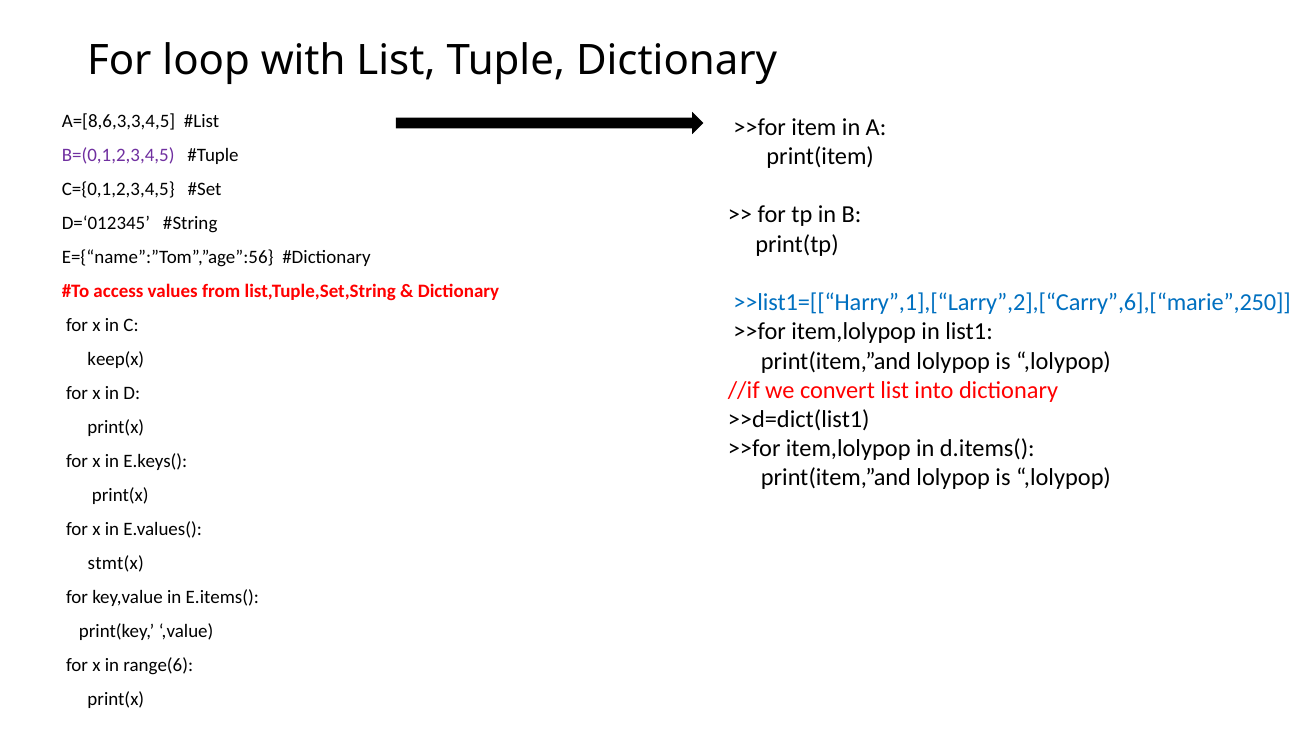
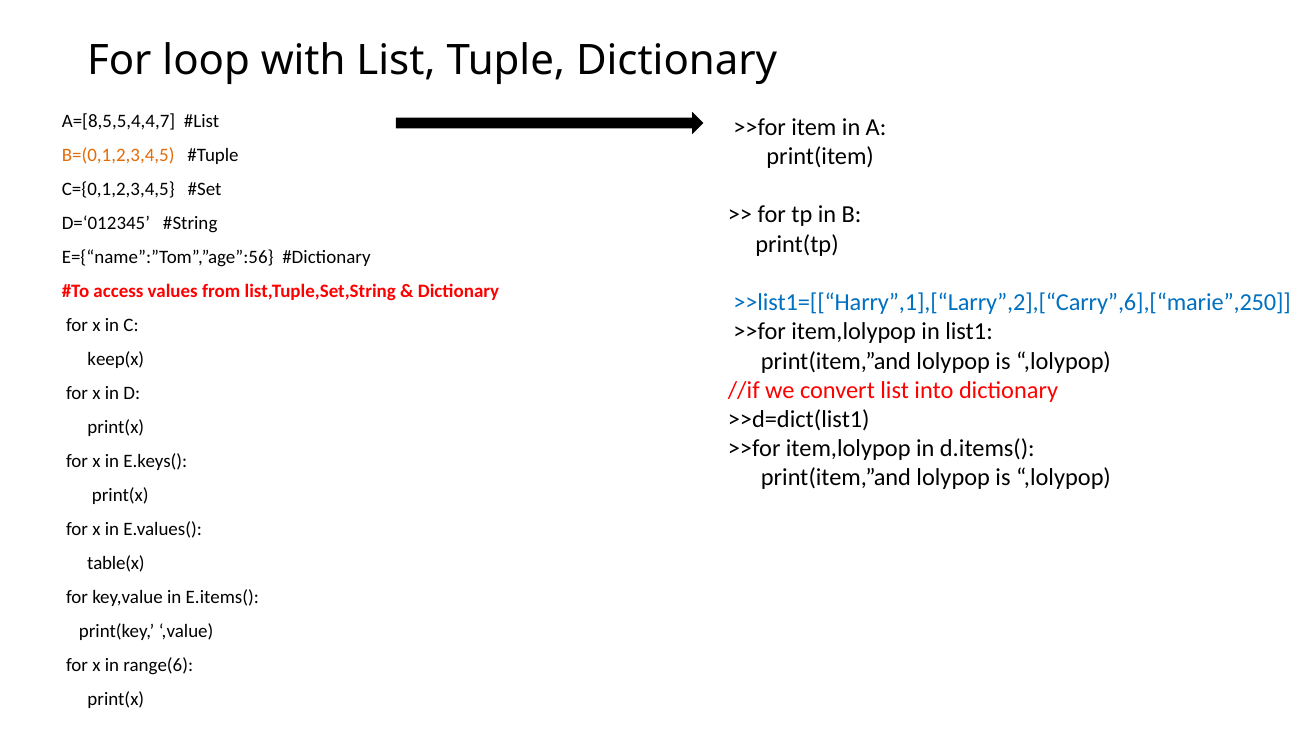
A=[8,6,3,3,4,5: A=[8,6,3,3,4,5 -> A=[8,5,5,4,4,7
B=(0,1,2,3,4,5 colour: purple -> orange
stmt(x: stmt(x -> table(x
